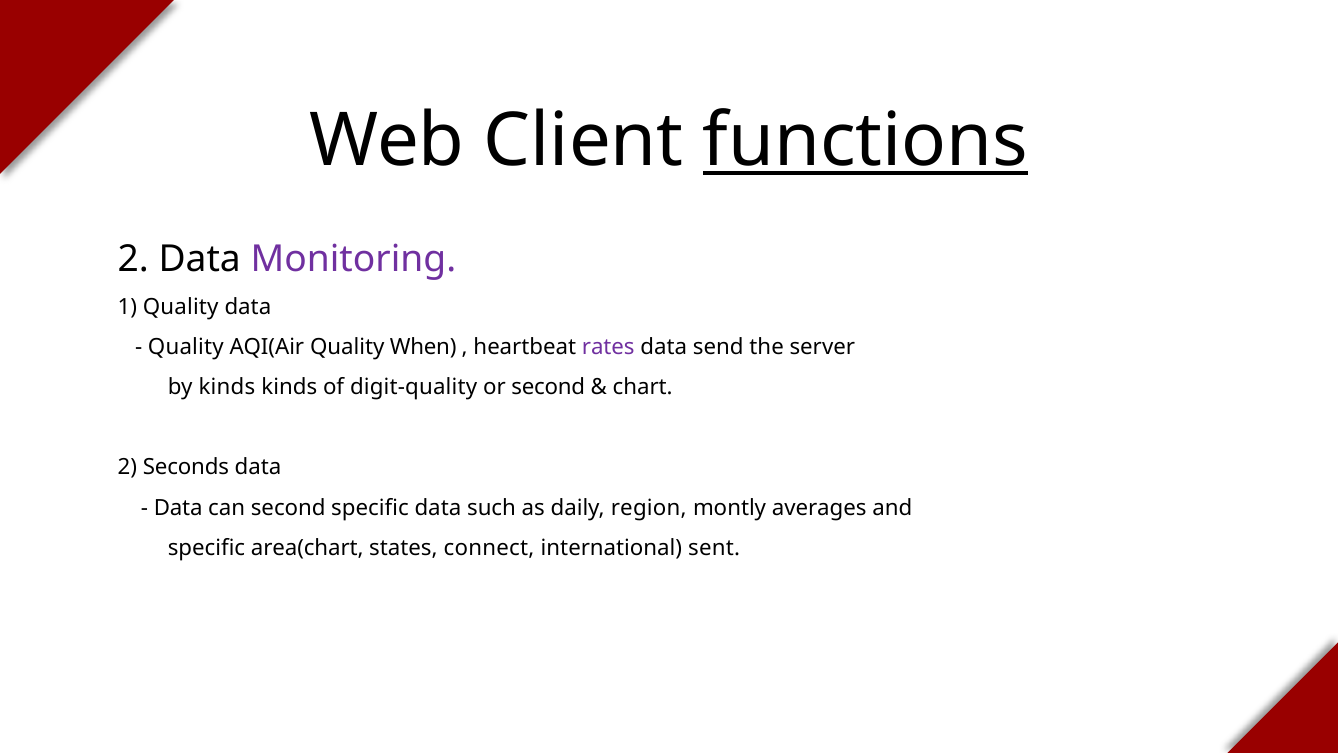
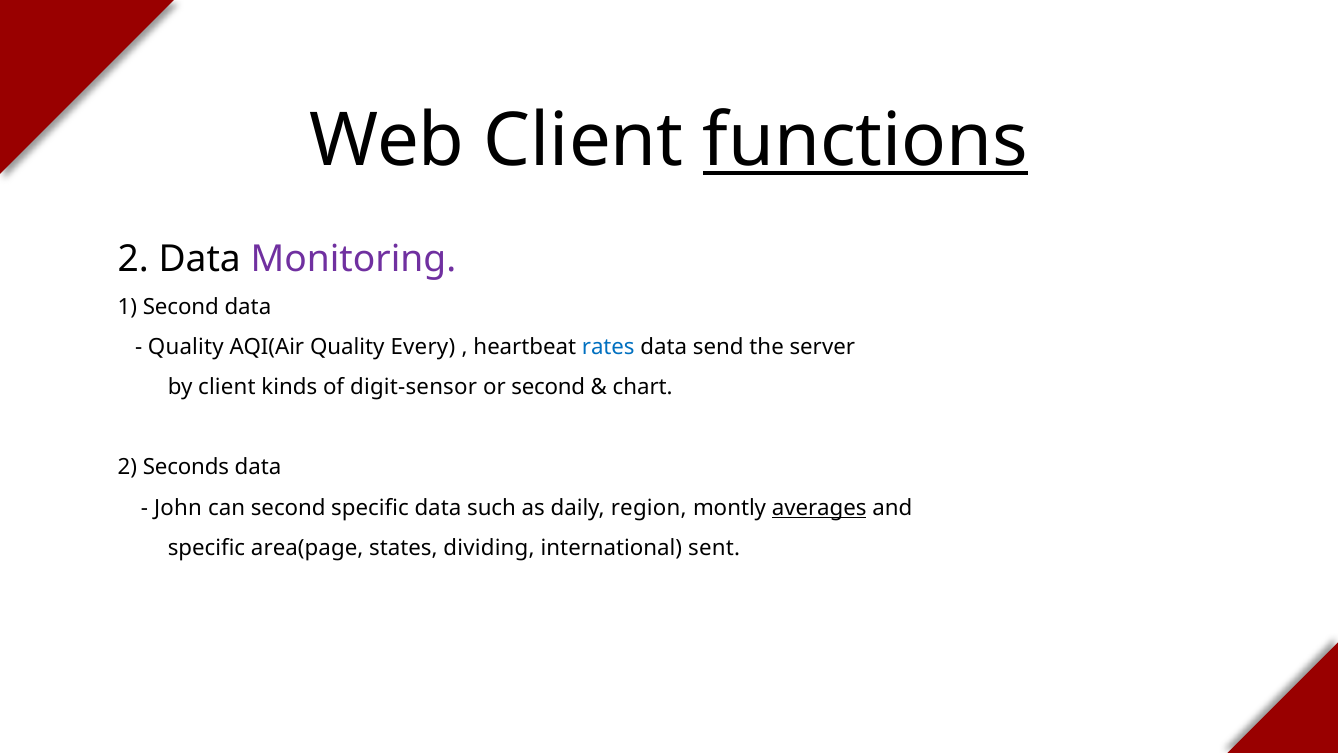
1 Quality: Quality -> Second
When: When -> Every
rates colour: purple -> blue
by kinds: kinds -> client
digit-quality: digit-quality -> digit-sensor
Data at (178, 508): Data -> John
averages underline: none -> present
area(chart: area(chart -> area(page
connect: connect -> dividing
